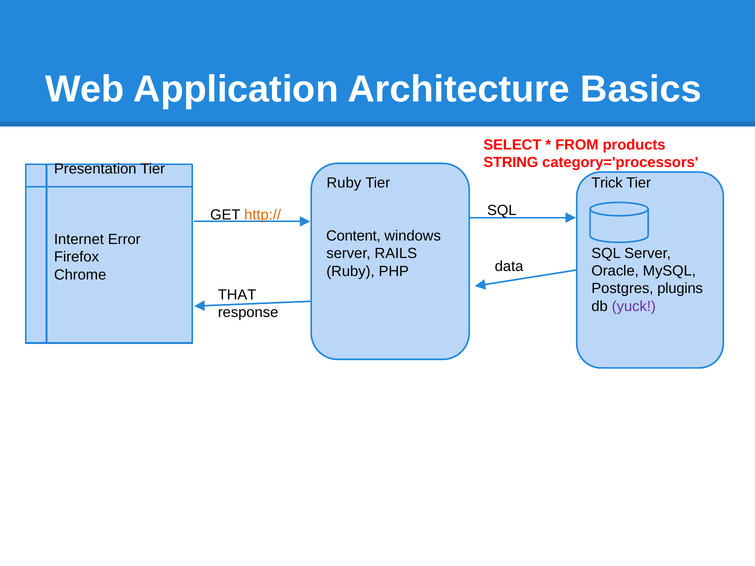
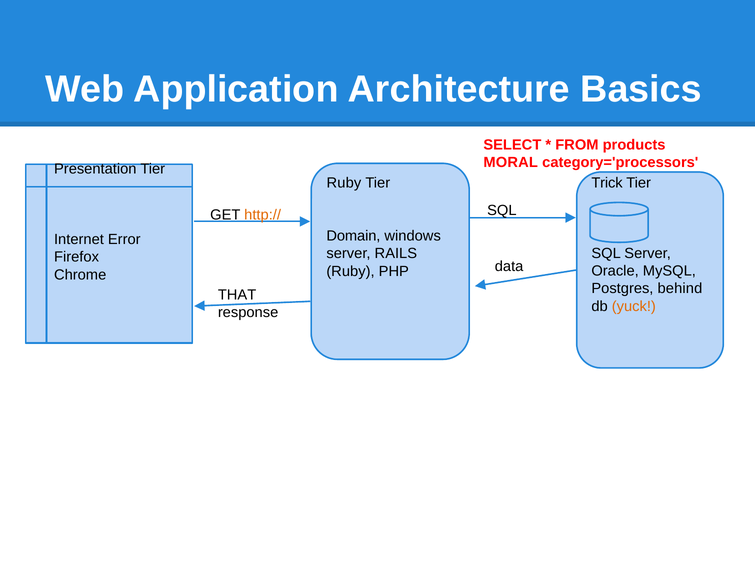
STRING: STRING -> MORAL
Content: Content -> Domain
plugins: plugins -> behind
yuck colour: purple -> orange
